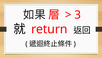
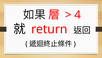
3: 3 -> 4
